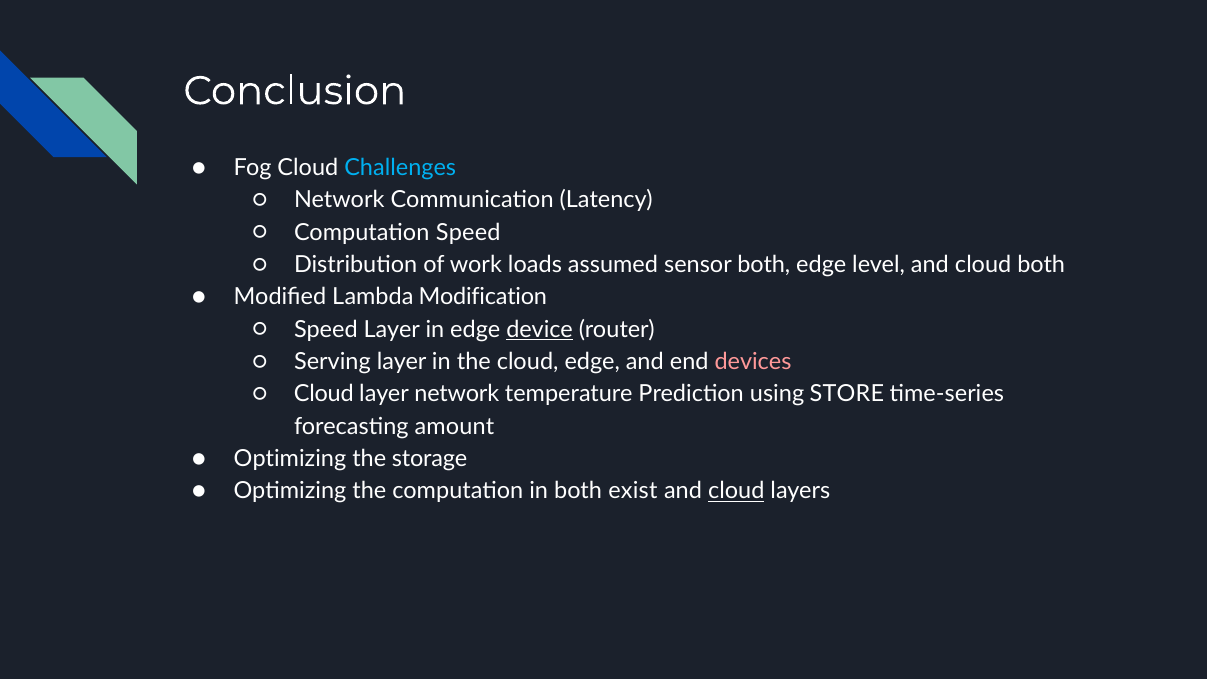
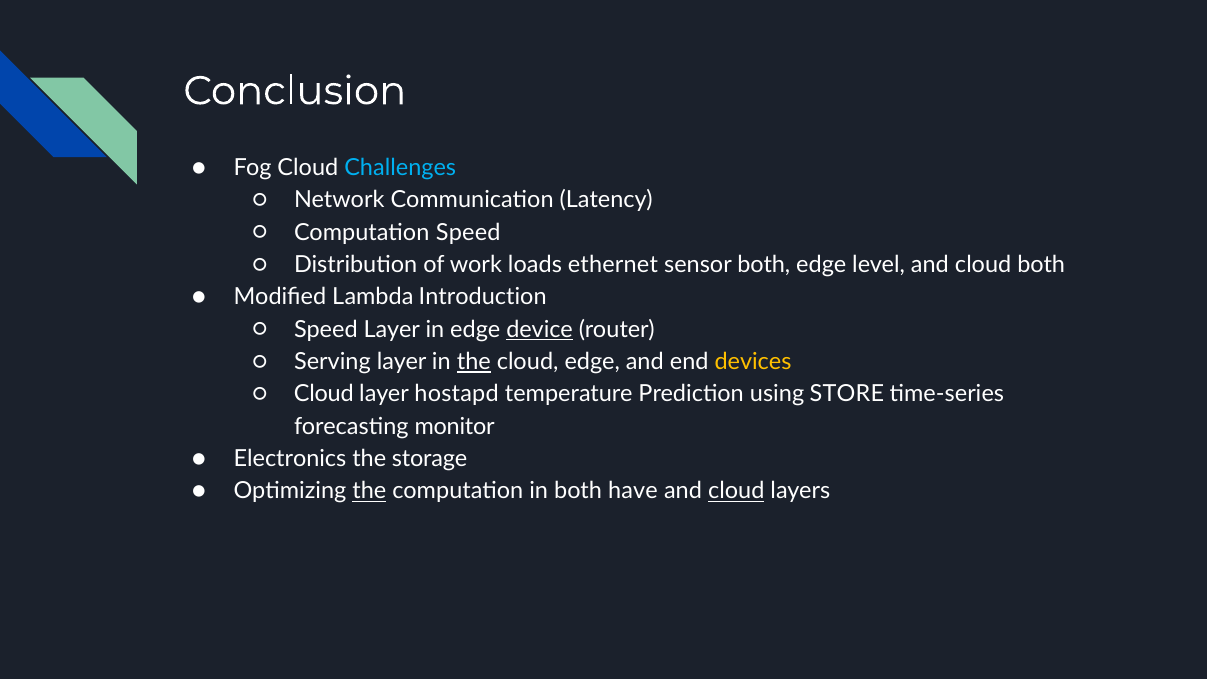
assumed: assumed -> ethernet
Modification: Modification -> Introduction
the at (474, 362) underline: none -> present
devices colour: pink -> yellow
layer network: network -> hostapd
amount: amount -> monitor
Optimizing at (290, 459): Optimizing -> Electronics
the at (369, 491) underline: none -> present
exist: exist -> have
